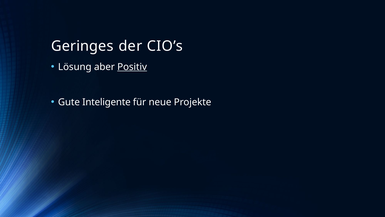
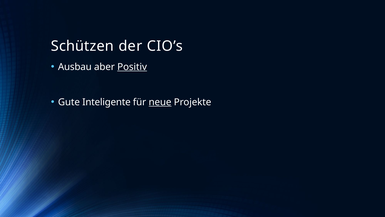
Geringes: Geringes -> Schützen
Lösung: Lösung -> Ausbau
neue underline: none -> present
